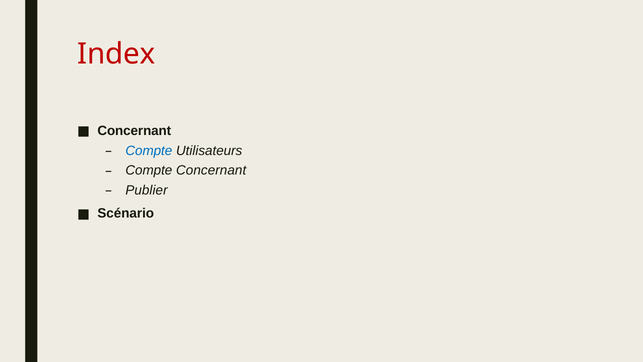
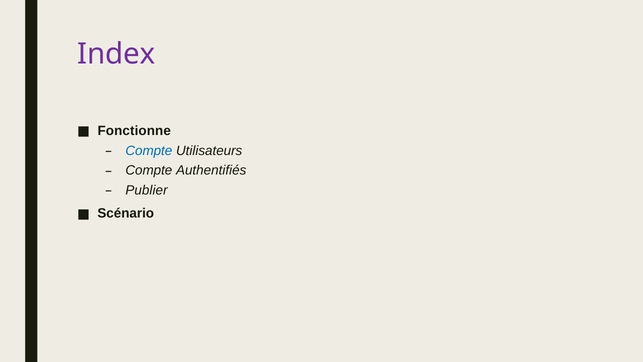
Index colour: red -> purple
Concernant at (134, 131): Concernant -> Fonctionne
Compte Concernant: Concernant -> Authentifiés
